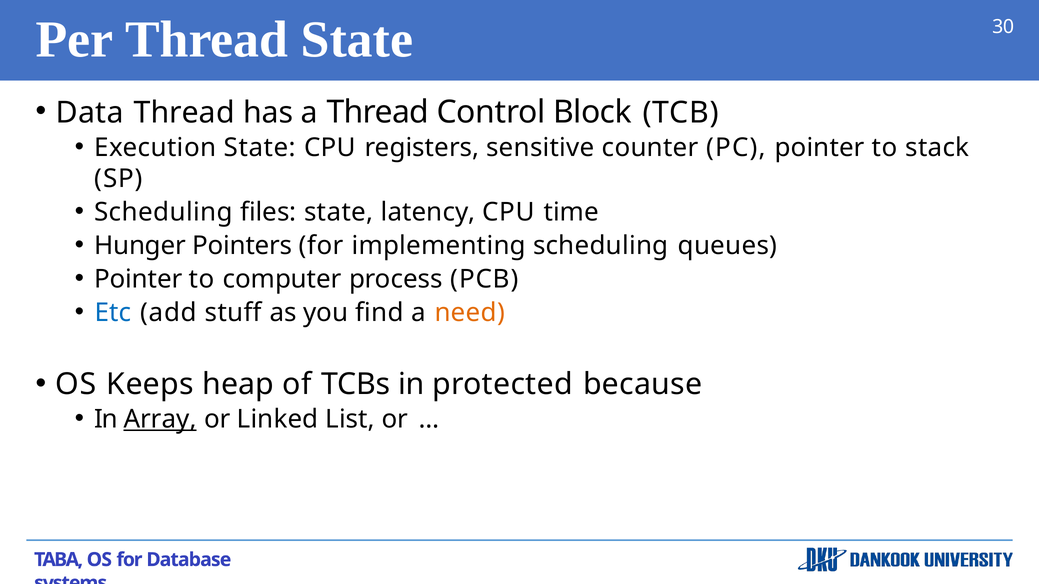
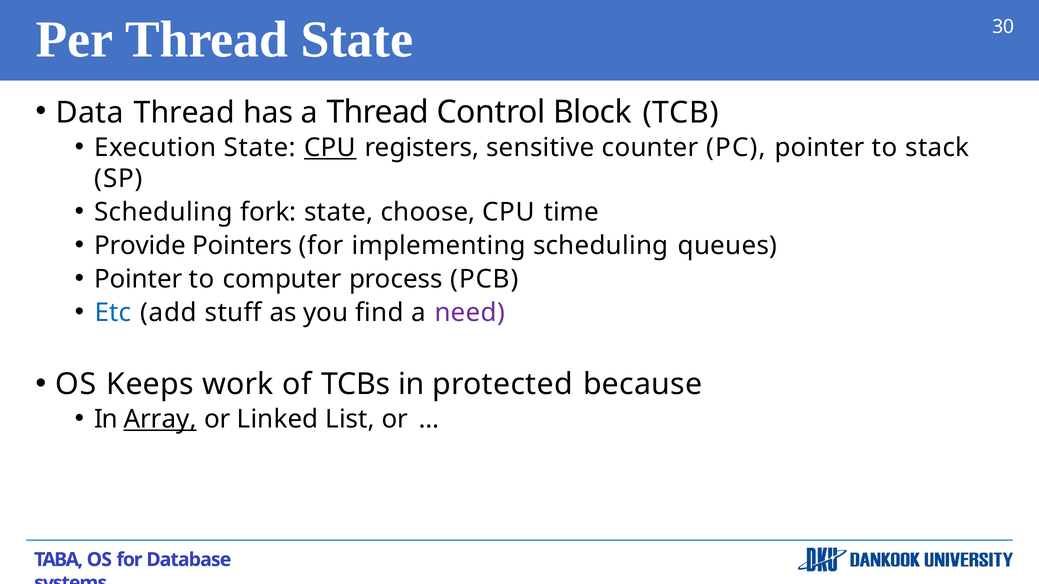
CPU at (330, 148) underline: none -> present
files: files -> fork
latency: latency -> choose
Hunger: Hunger -> Provide
need colour: orange -> purple
heap: heap -> work
